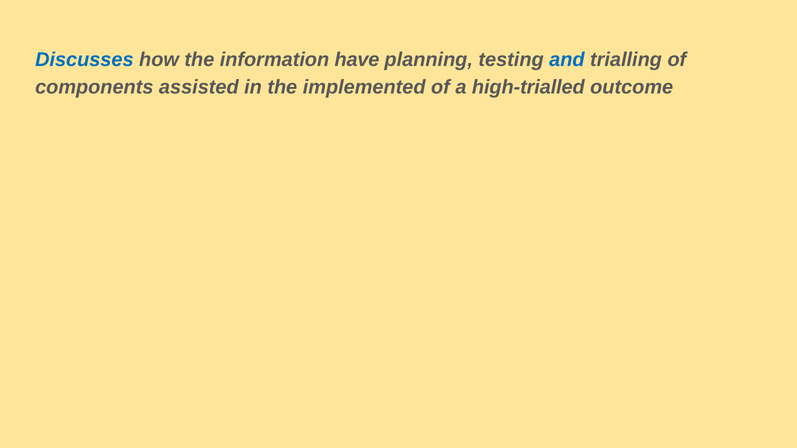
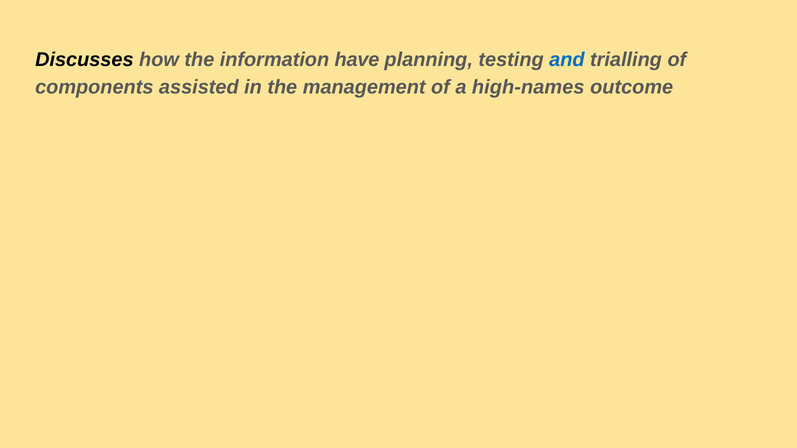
Discusses colour: blue -> black
implemented: implemented -> management
high-trialled: high-trialled -> high-names
